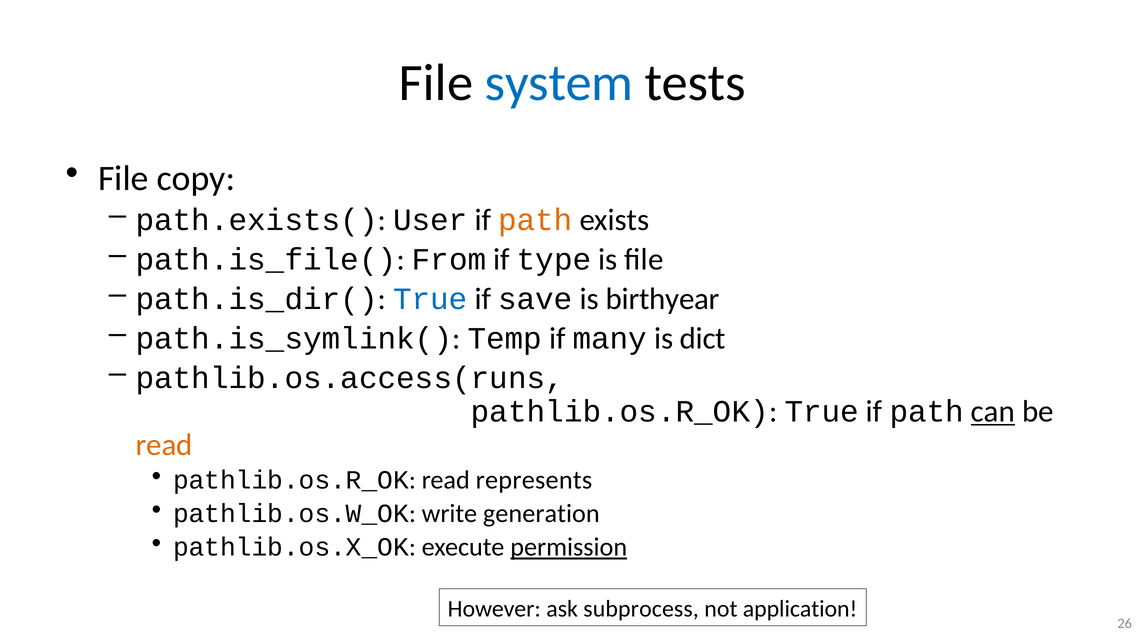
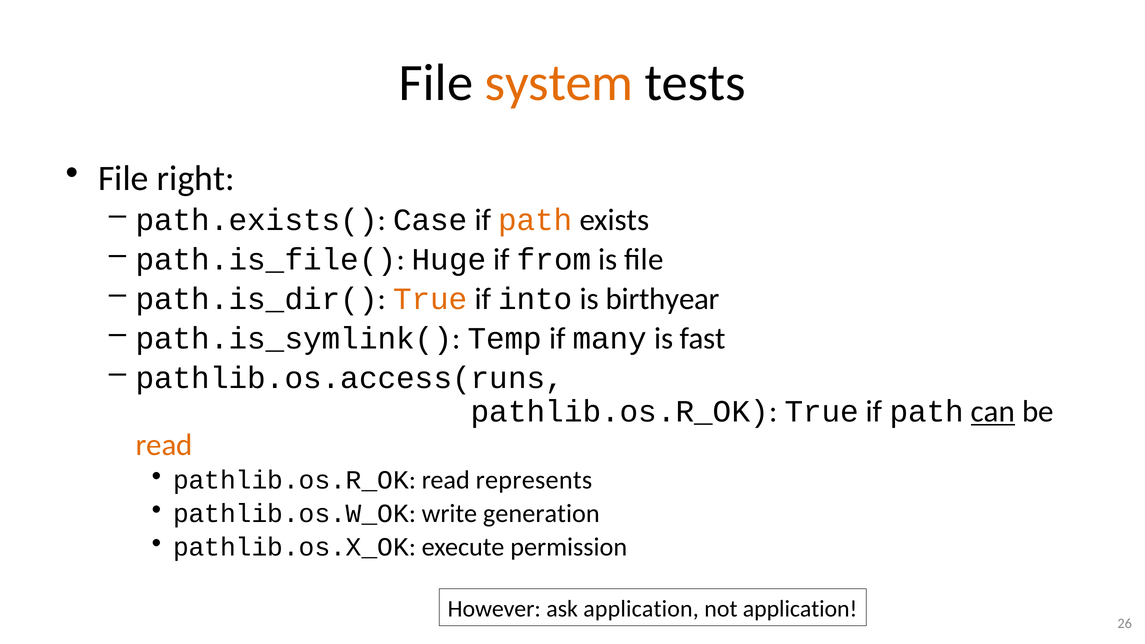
system colour: blue -> orange
copy: copy -> right
User: User -> Case
From: From -> Huge
type: type -> from
True at (430, 299) colour: blue -> orange
save: save -> into
dict: dict -> fast
permission underline: present -> none
ask subprocess: subprocess -> application
